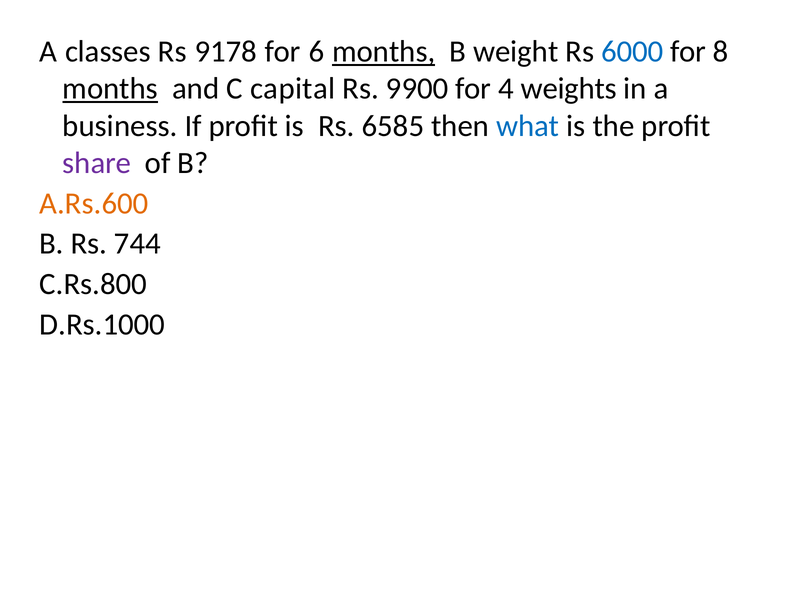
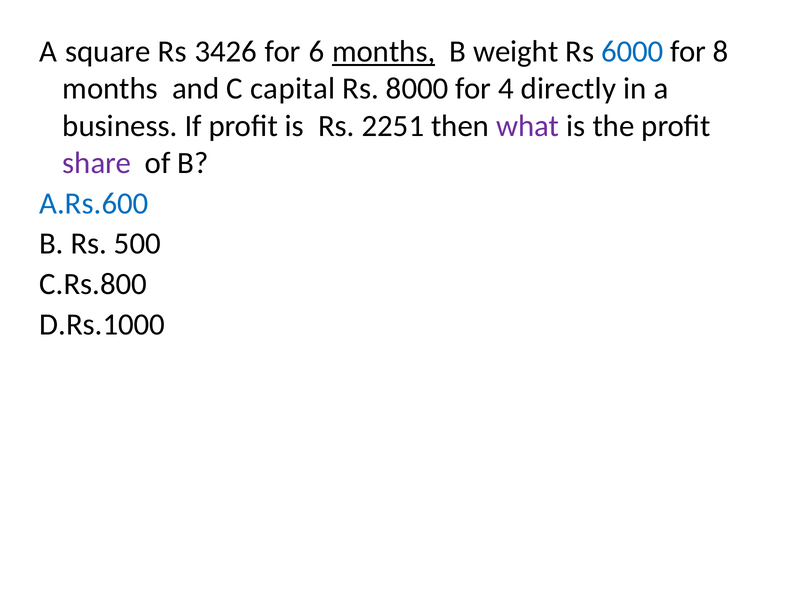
classes: classes -> square
9178: 9178 -> 3426
months at (110, 89) underline: present -> none
9900: 9900 -> 8000
weights: weights -> directly
6585: 6585 -> 2251
what colour: blue -> purple
A.Rs.600 colour: orange -> blue
744: 744 -> 500
